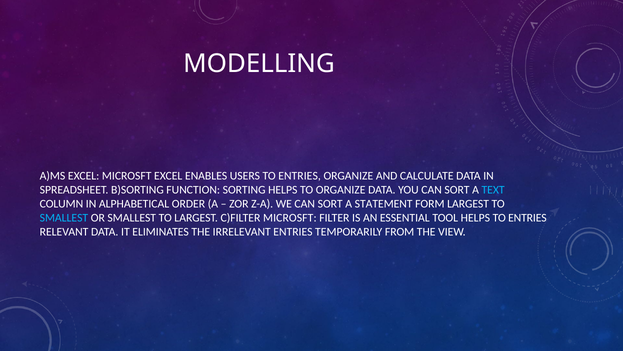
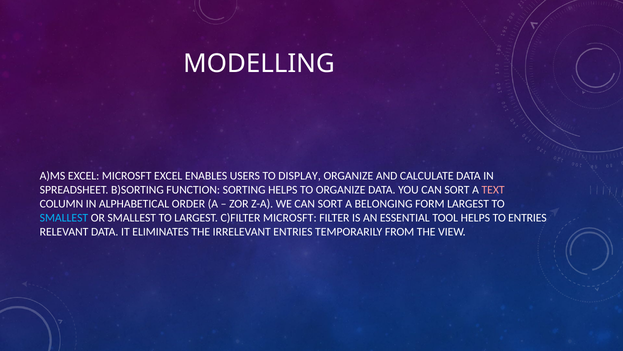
USERS TO ENTRIES: ENTRIES -> DISPLAY
TEXT colour: light blue -> pink
STATEMENT: STATEMENT -> BELONGING
